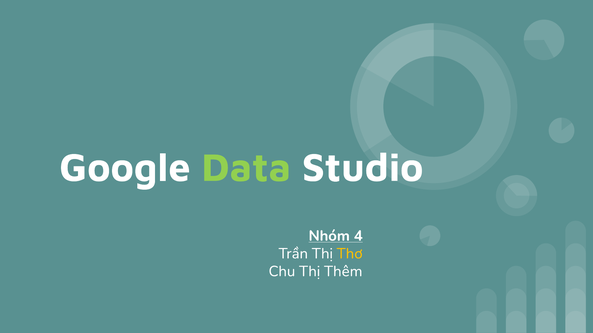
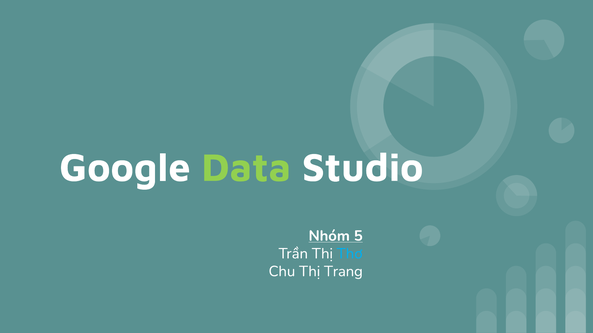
4: 4 -> 5
Thơ colour: yellow -> light blue
Thêm: Thêm -> Trang
